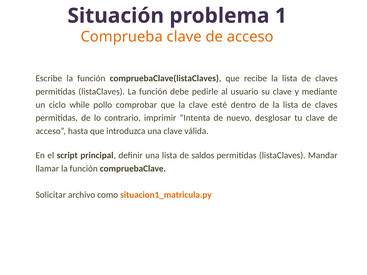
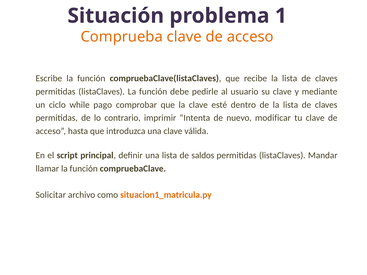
pollo: pollo -> pago
desglosar: desglosar -> modificar
